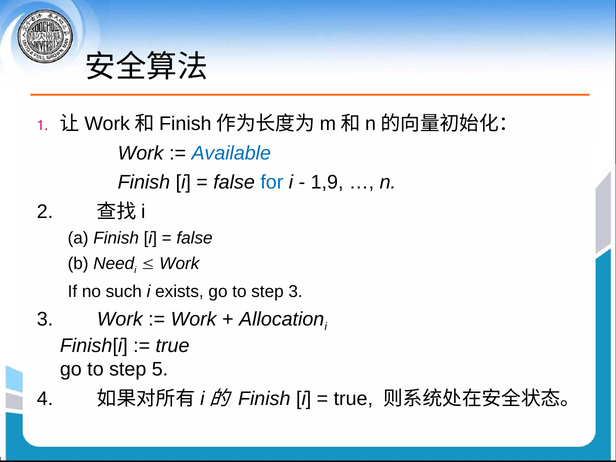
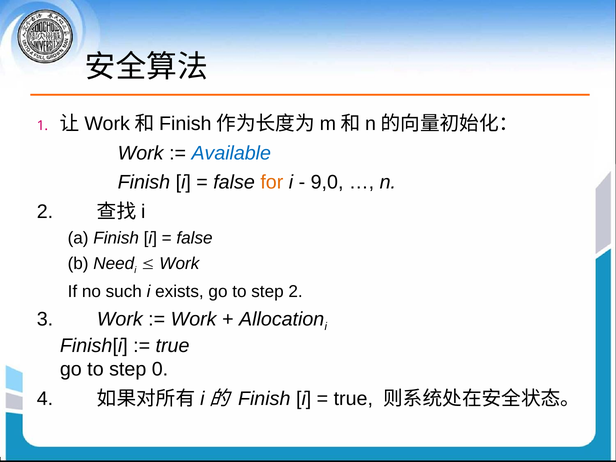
for colour: blue -> orange
1,9: 1,9 -> 9,0
step 3: 3 -> 2
5: 5 -> 0
